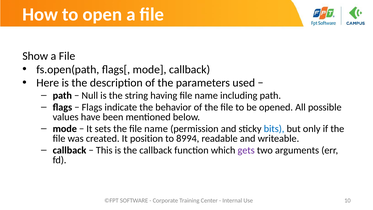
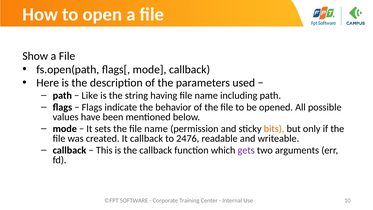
Null: Null -> Like
bits colour: blue -> orange
It position: position -> callback
8994: 8994 -> 2476
